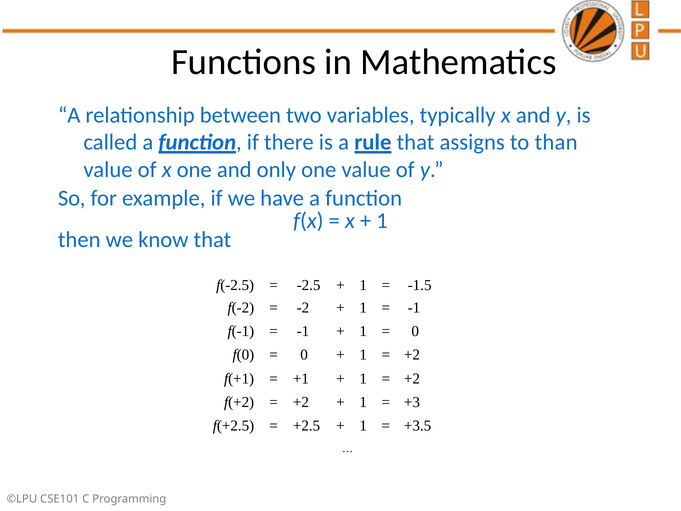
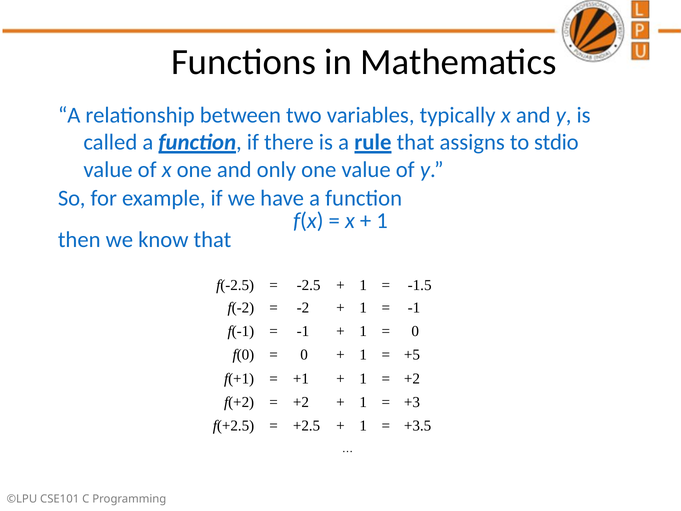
than: than -> stdio
+2 at (412, 355): +2 -> +5
